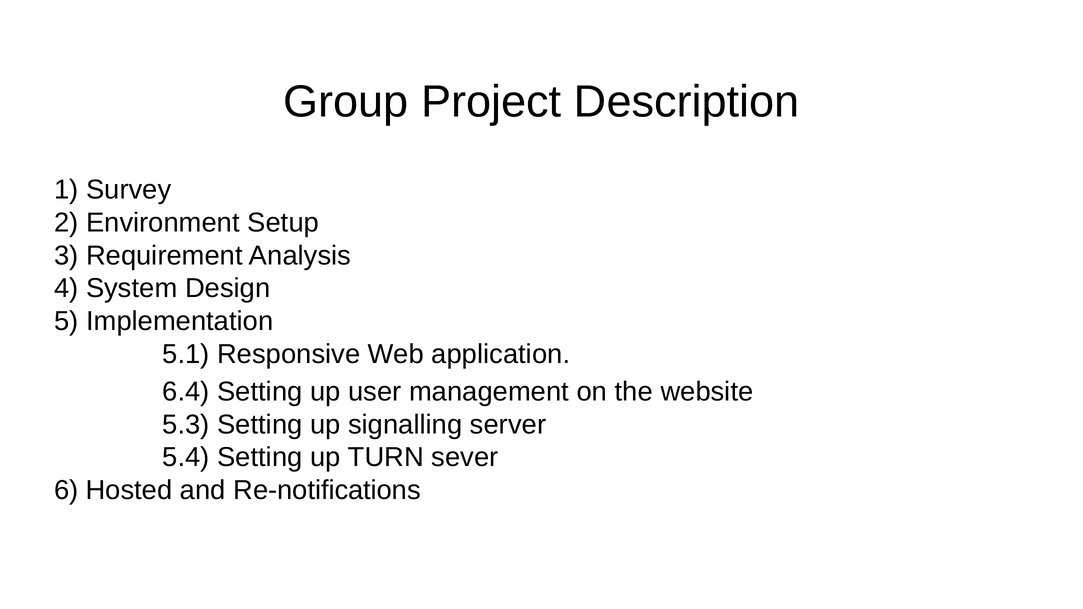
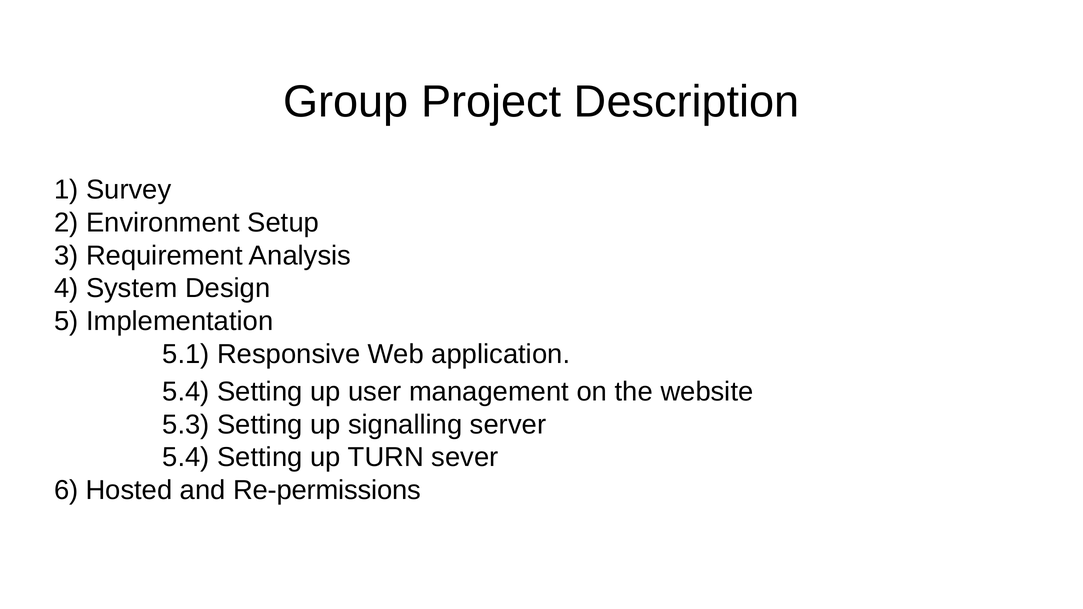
6.4 at (186, 392): 6.4 -> 5.4
Re-notifications: Re-notifications -> Re-permissions
